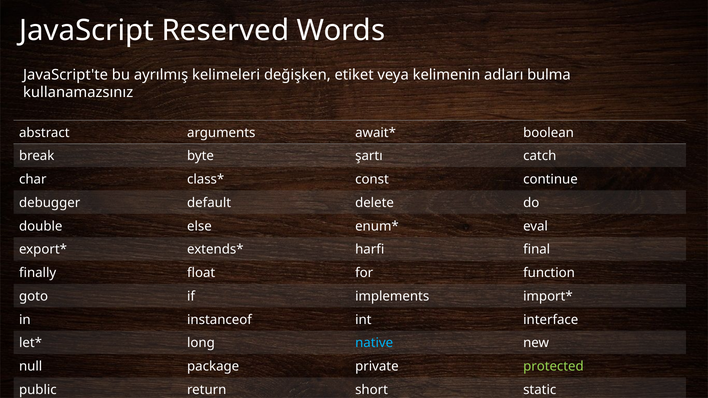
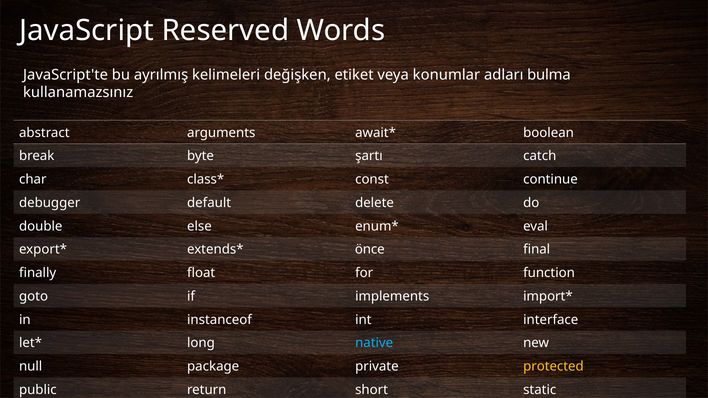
kelimenin: kelimenin -> konumlar
harfi: harfi -> önce
protected colour: light green -> yellow
